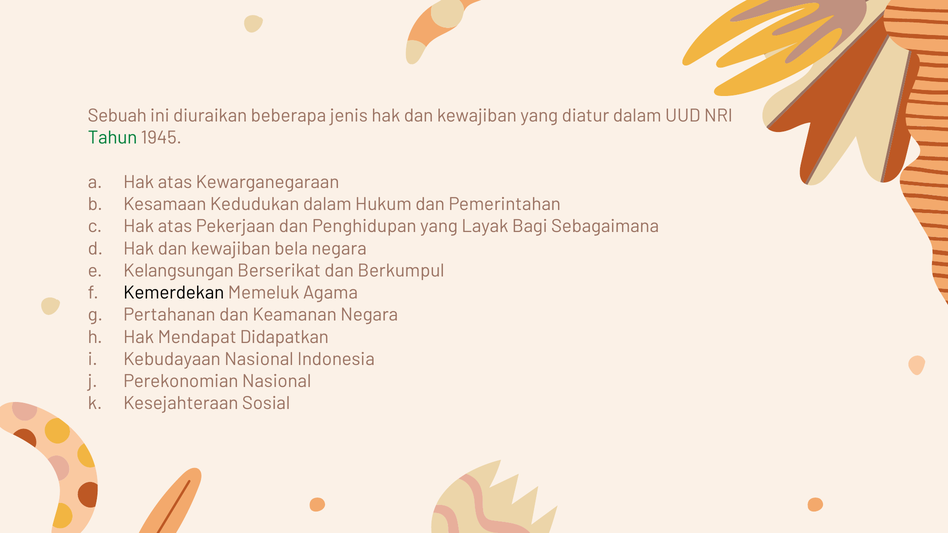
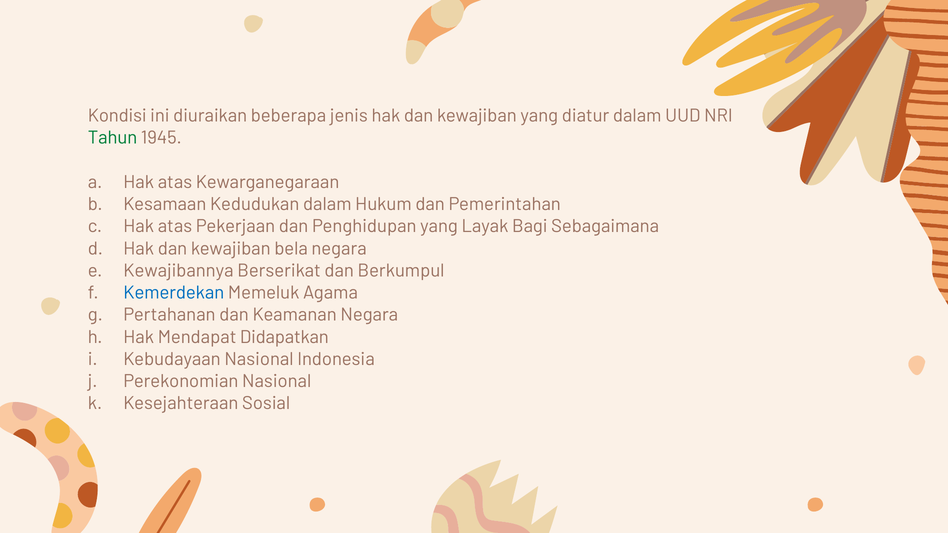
Sebuah: Sebuah -> Kondisi
Kelangsungan: Kelangsungan -> Kewajibannya
Kemerdekan colour: black -> blue
